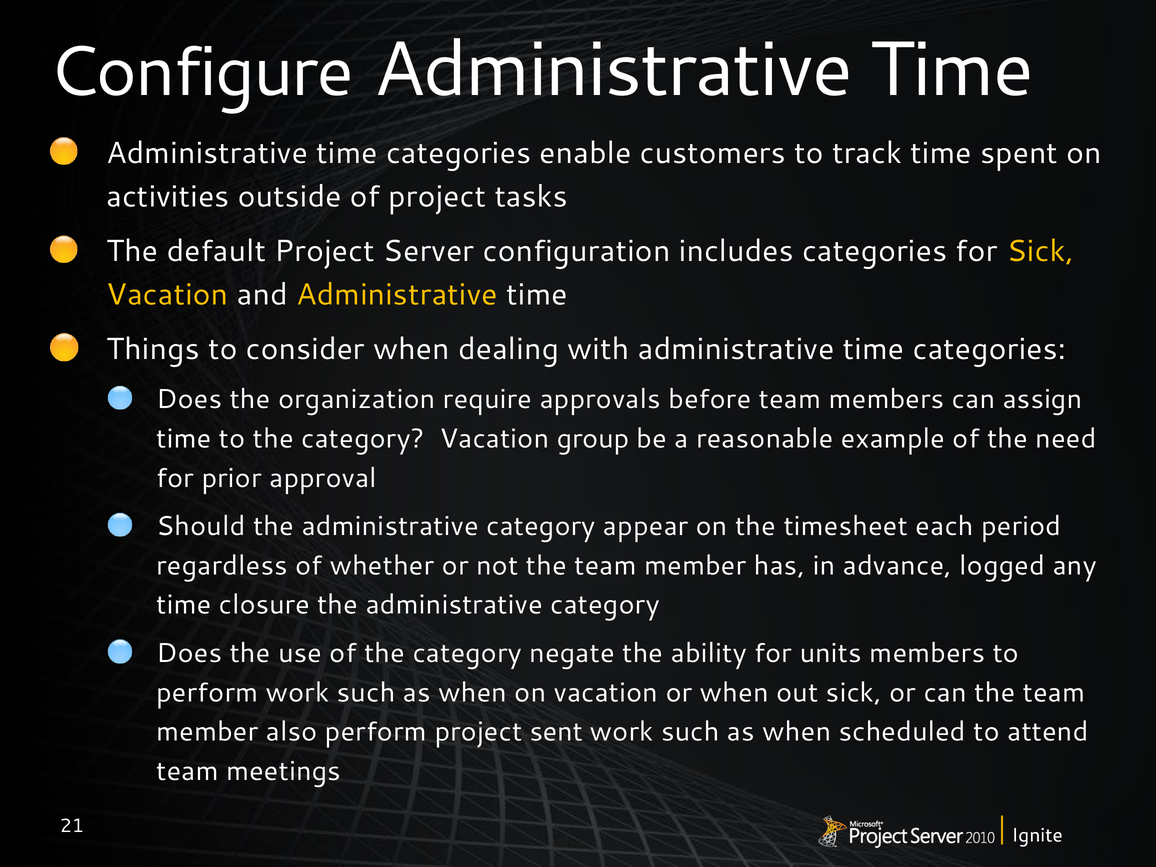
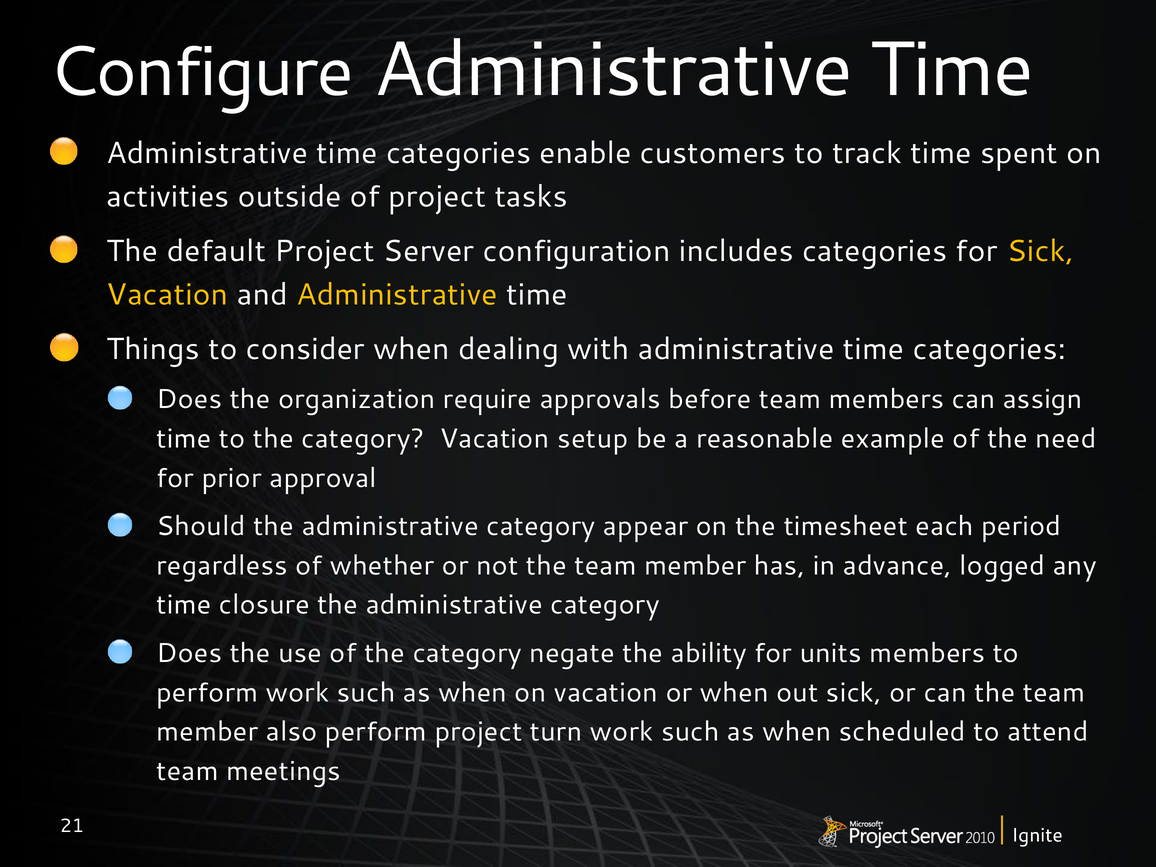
group: group -> setup
sent: sent -> turn
